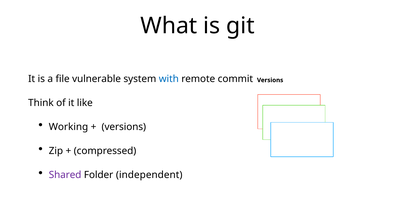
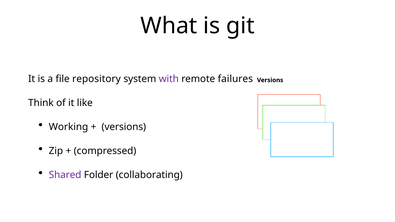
vulnerable: vulnerable -> repository
with colour: blue -> purple
commit: commit -> failures
independent: independent -> collaborating
